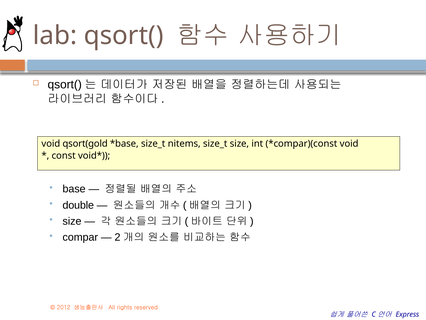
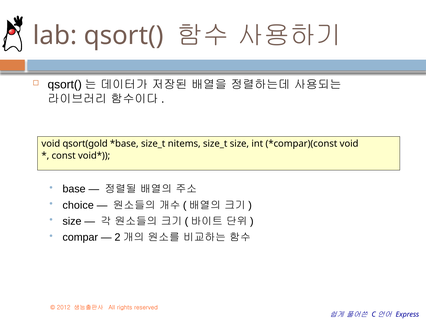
double: double -> choice
